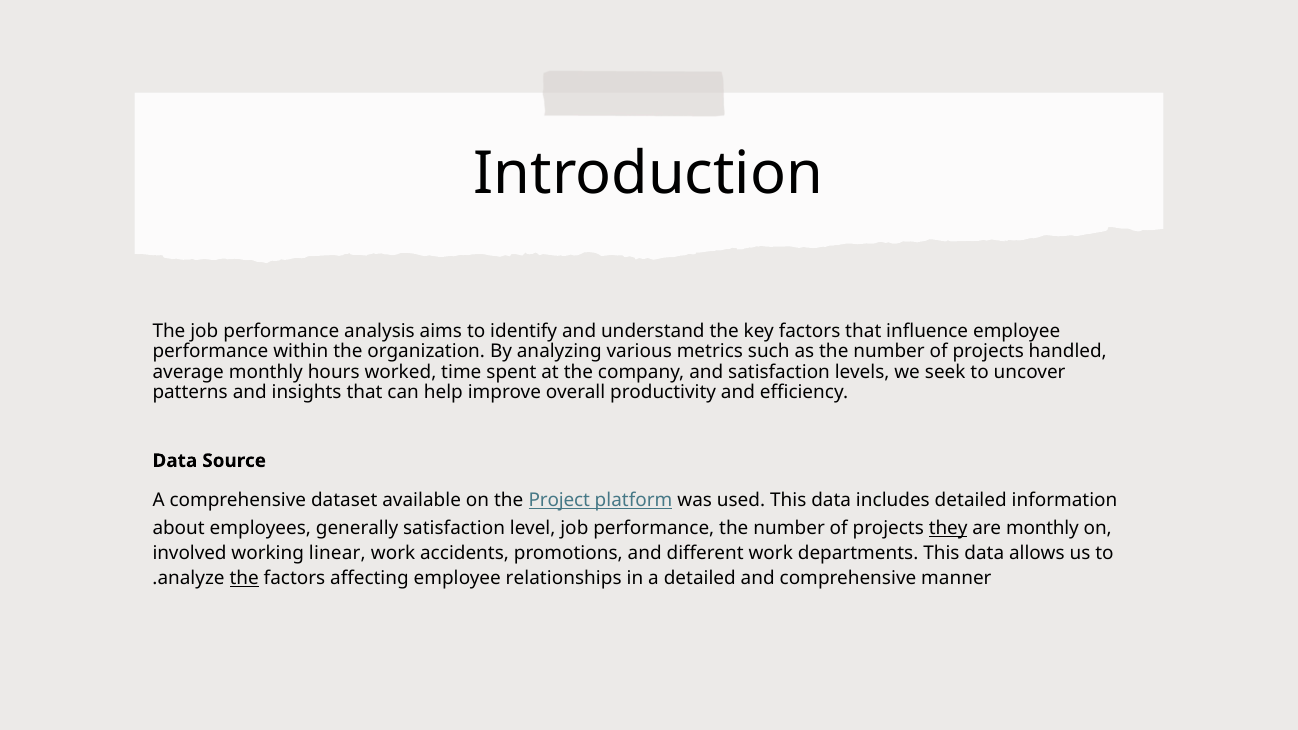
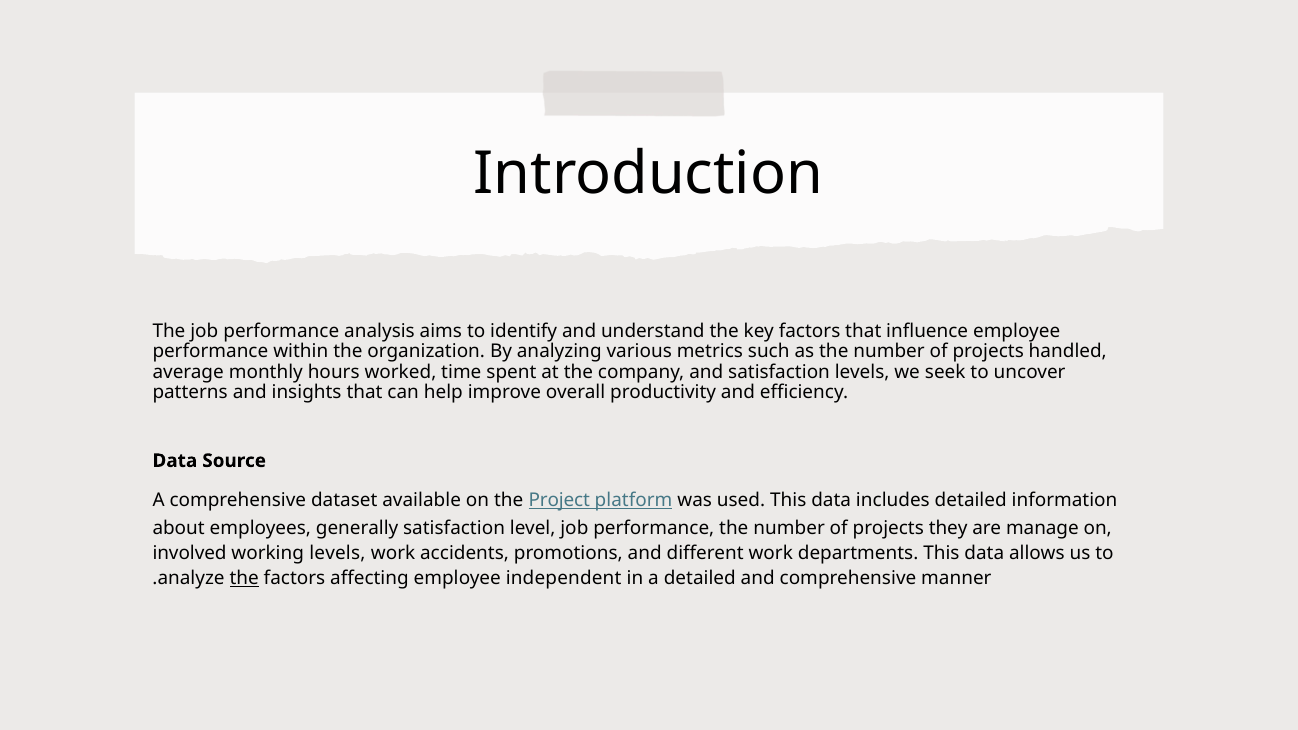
they underline: present -> none
are monthly: monthly -> manage
working linear: linear -> levels
relationships: relationships -> independent
